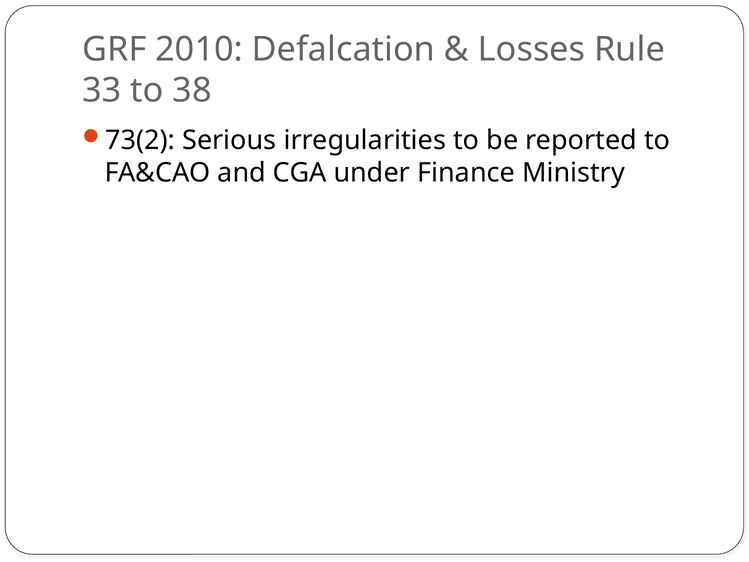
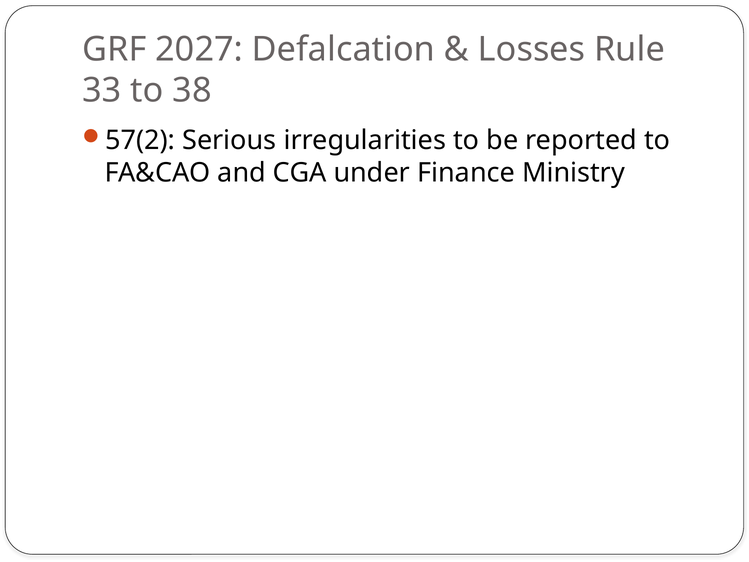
2010: 2010 -> 2027
73(2: 73(2 -> 57(2
